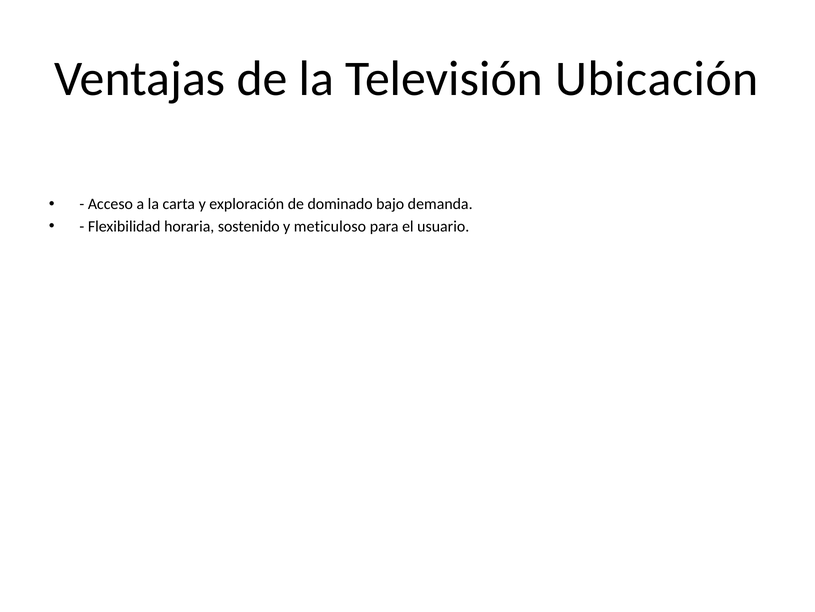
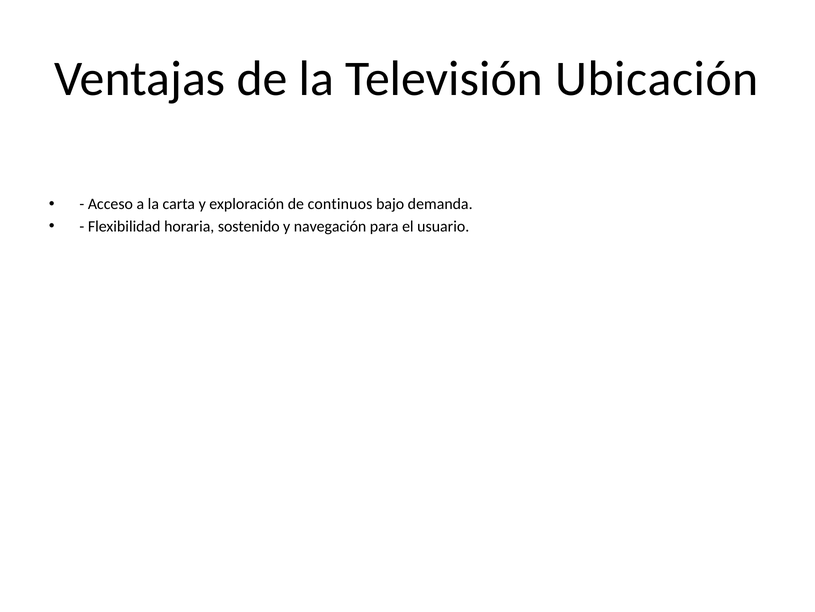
dominado: dominado -> continuos
meticuloso: meticuloso -> navegación
